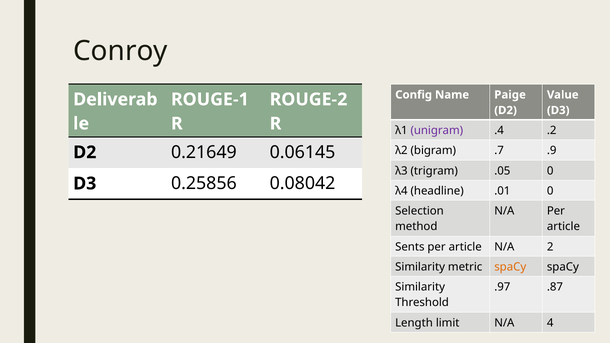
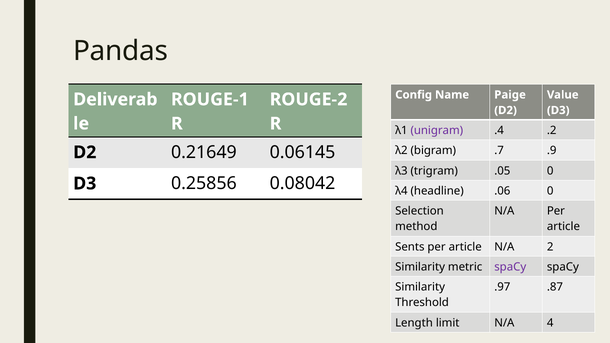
Conroy: Conroy -> Pandas
.01: .01 -> .06
spaCy at (510, 267) colour: orange -> purple
